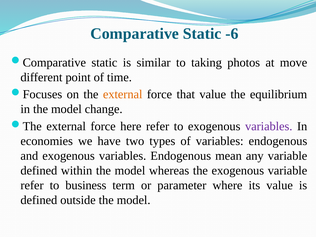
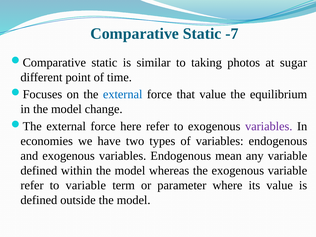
-6: -6 -> -7
move: move -> sugar
external at (123, 94) colour: orange -> blue
to business: business -> variable
